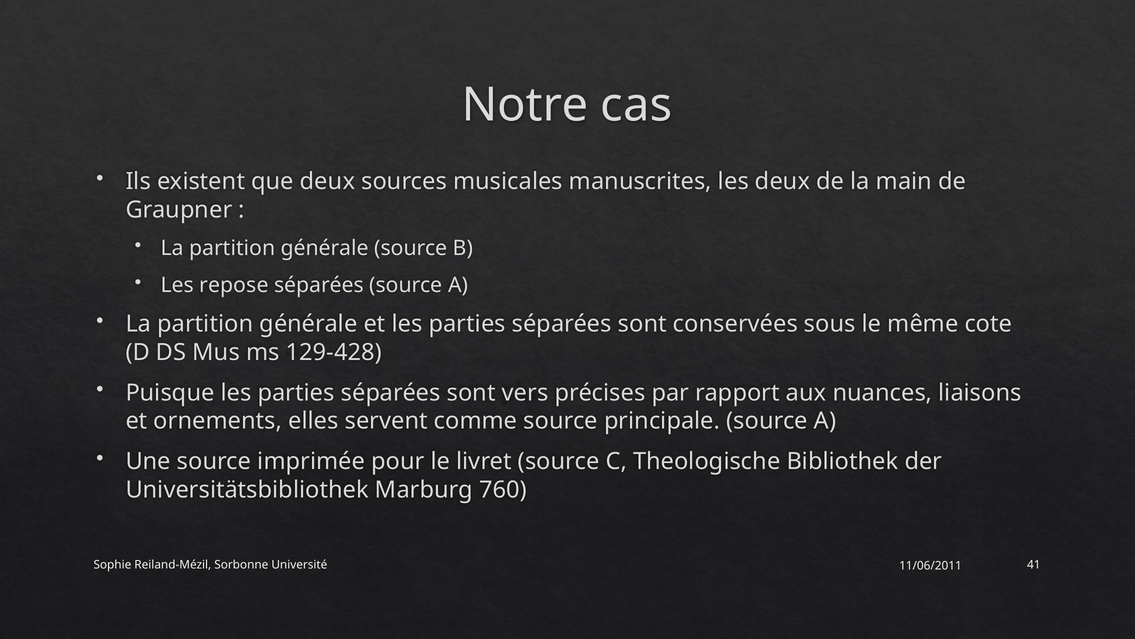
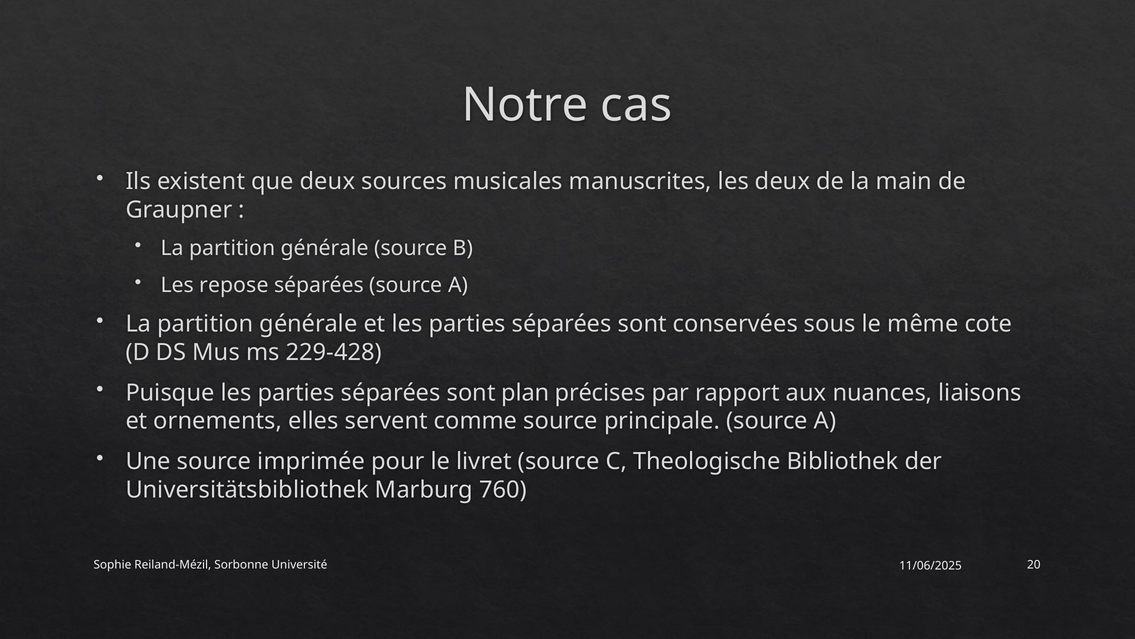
129-428: 129-428 -> 229-428
vers: vers -> plan
41: 41 -> 20
11/06/2011: 11/06/2011 -> 11/06/2025
